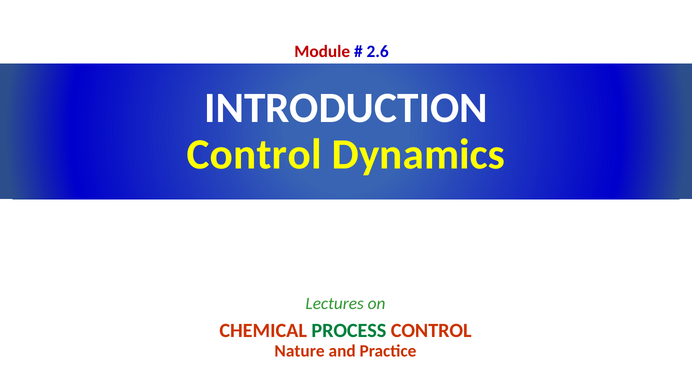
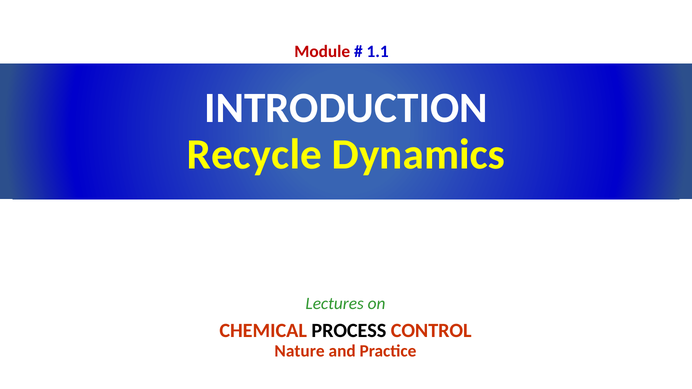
2.6: 2.6 -> 1.1
Control at (254, 155): Control -> Recycle
PROCESS colour: green -> black
